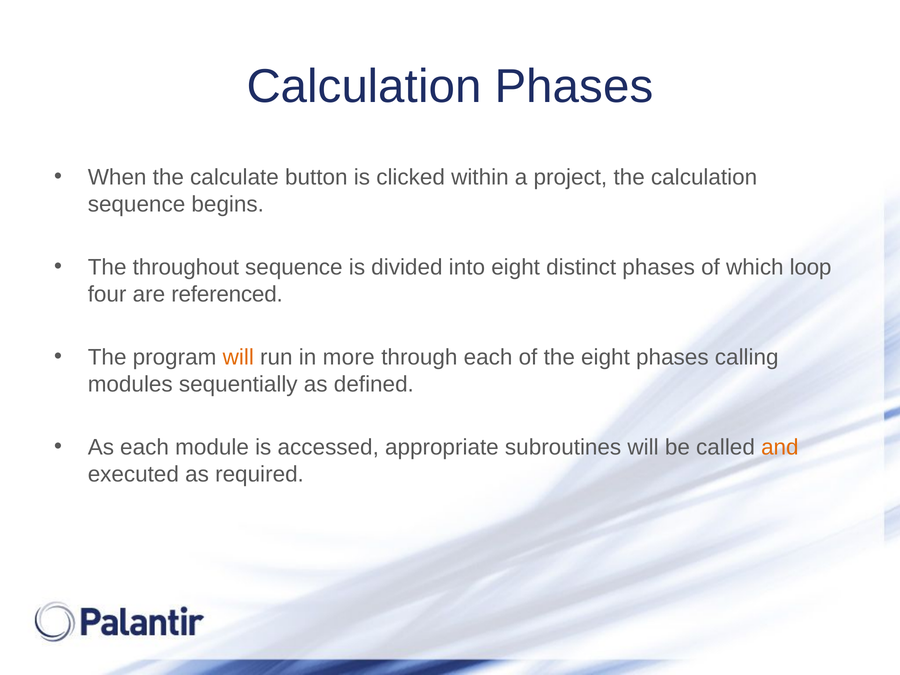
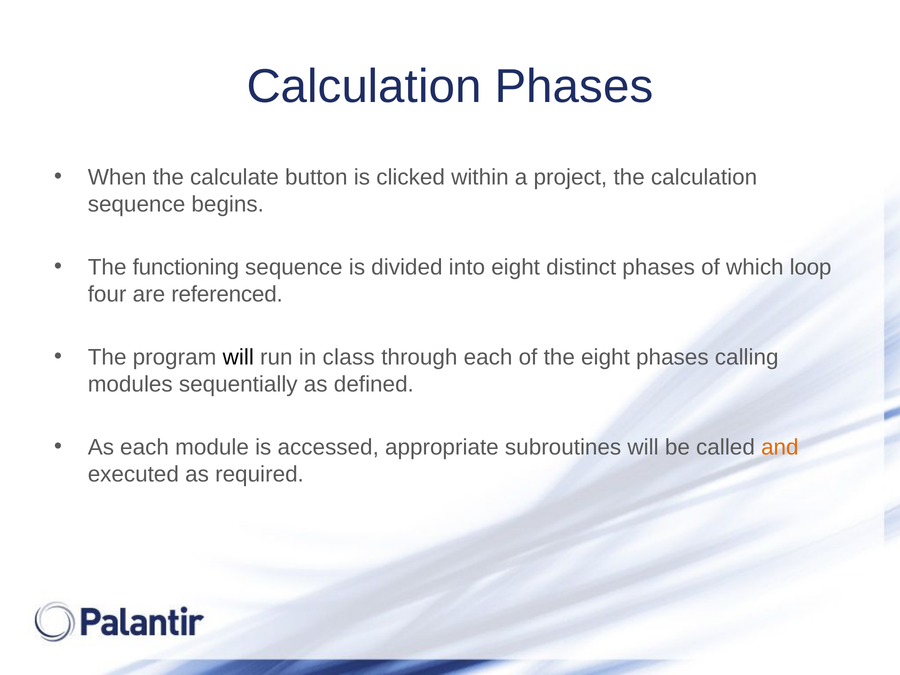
throughout: throughout -> functioning
will at (238, 357) colour: orange -> black
more: more -> class
